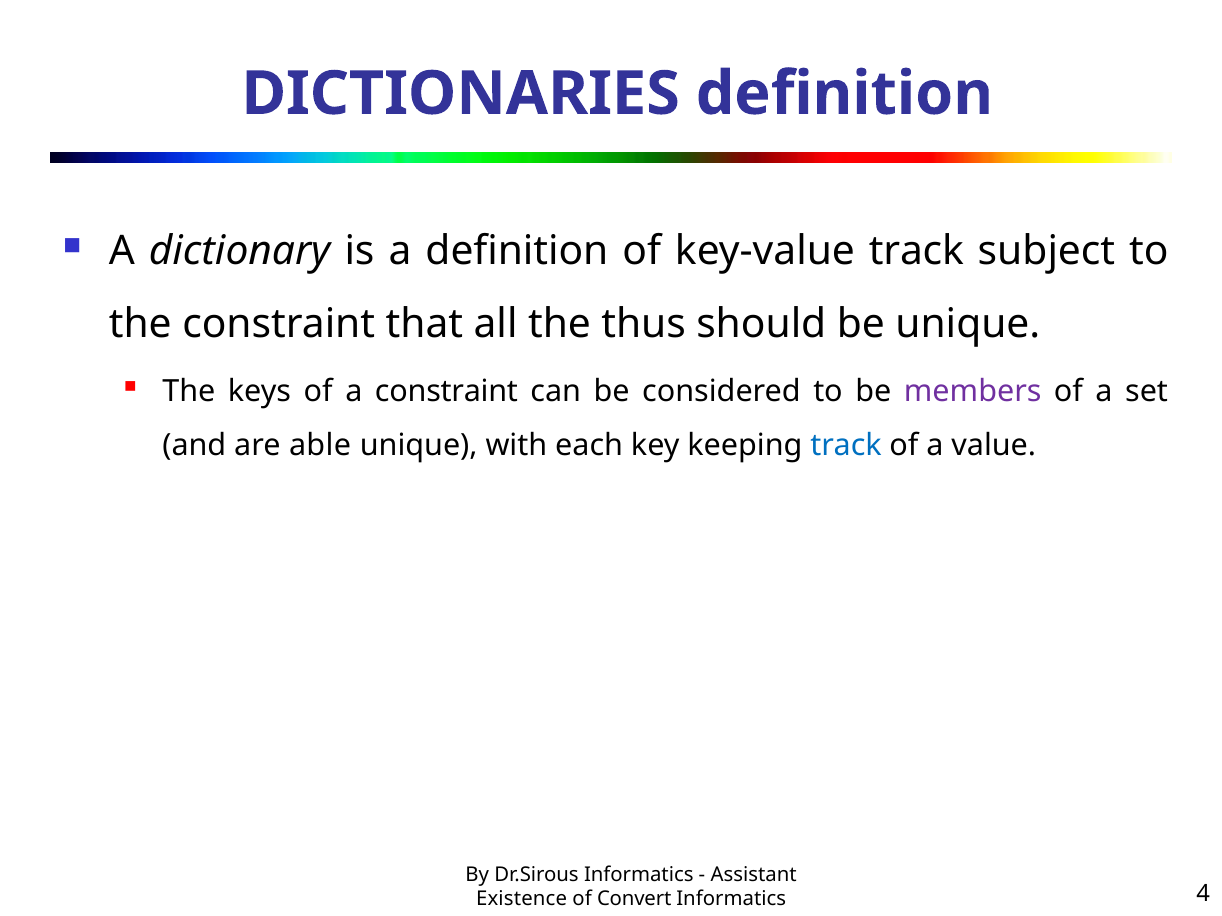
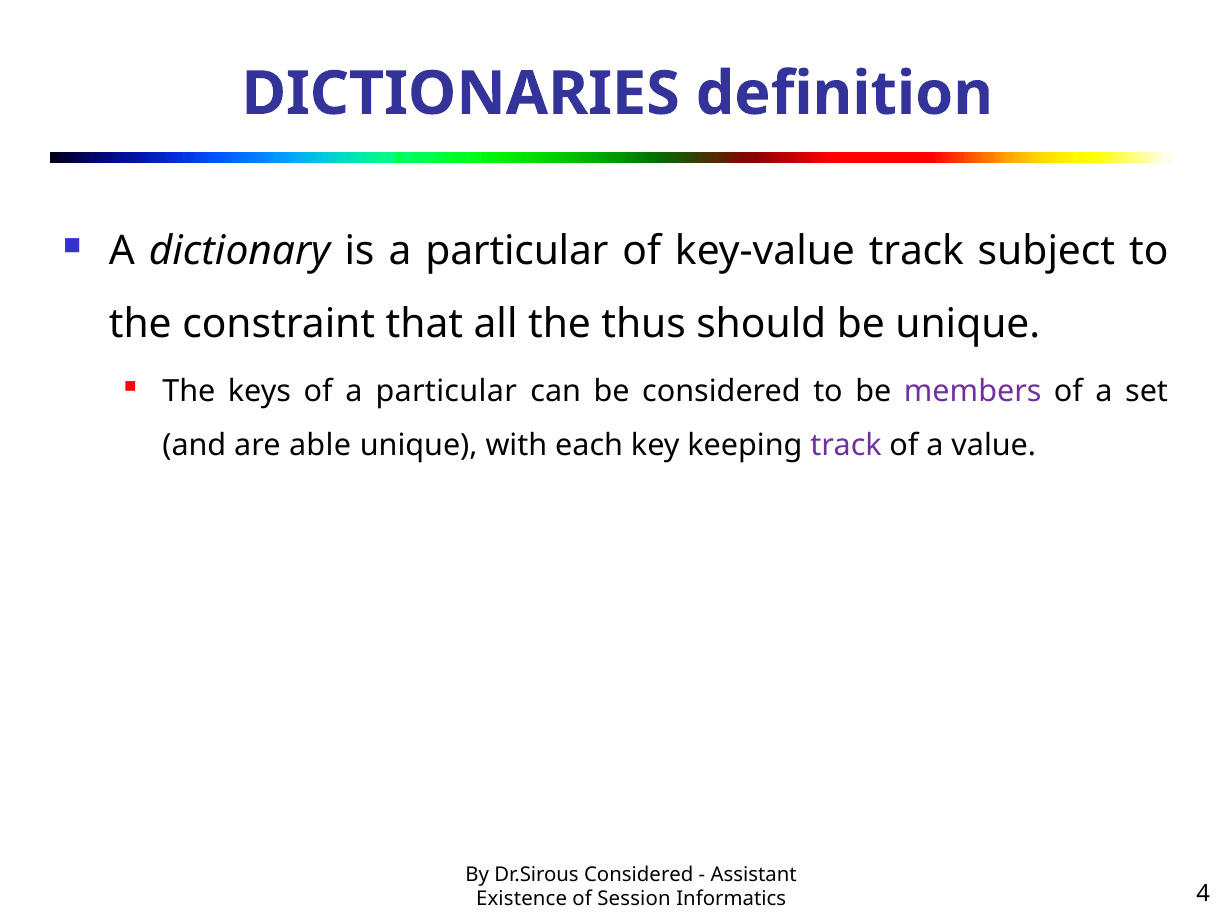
is a definition: definition -> particular
of a constraint: constraint -> particular
track at (846, 446) colour: blue -> purple
Dr.Sirous Informatics: Informatics -> Considered
Convert: Convert -> Session
